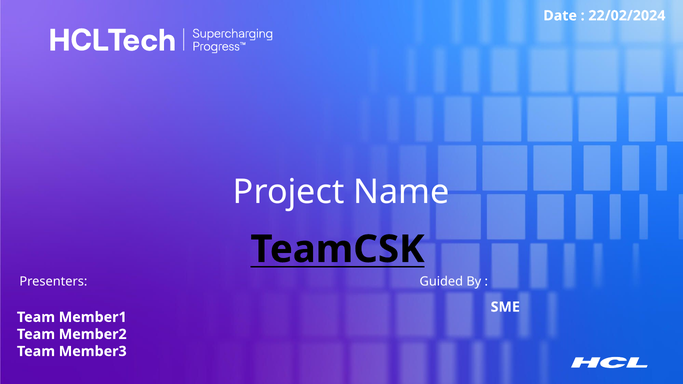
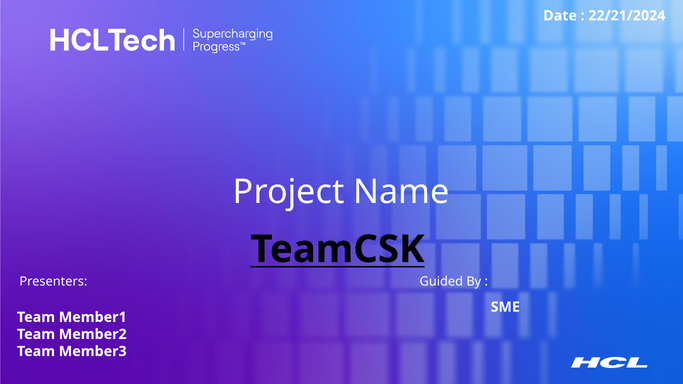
22/02/2024: 22/02/2024 -> 22/21/2024
